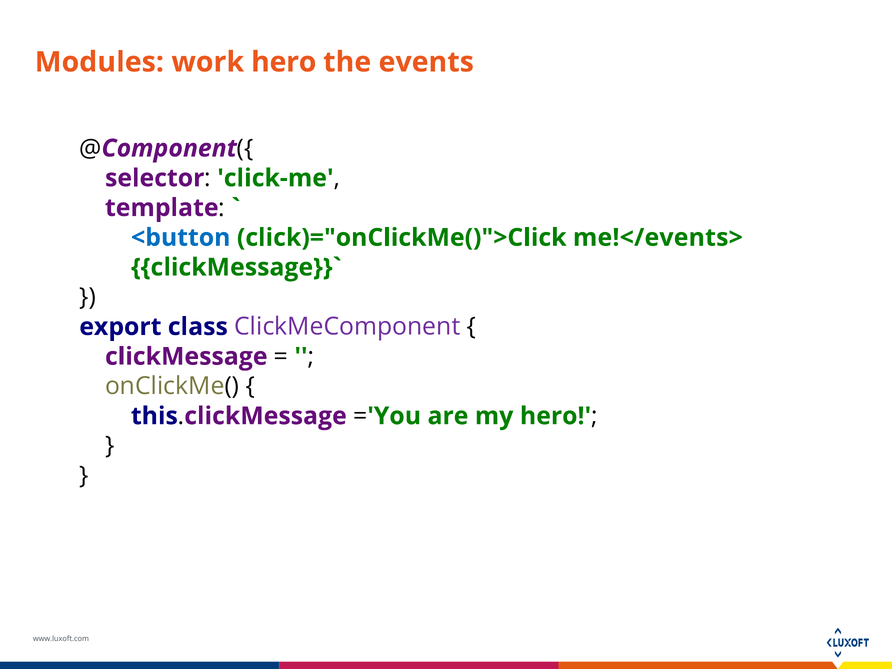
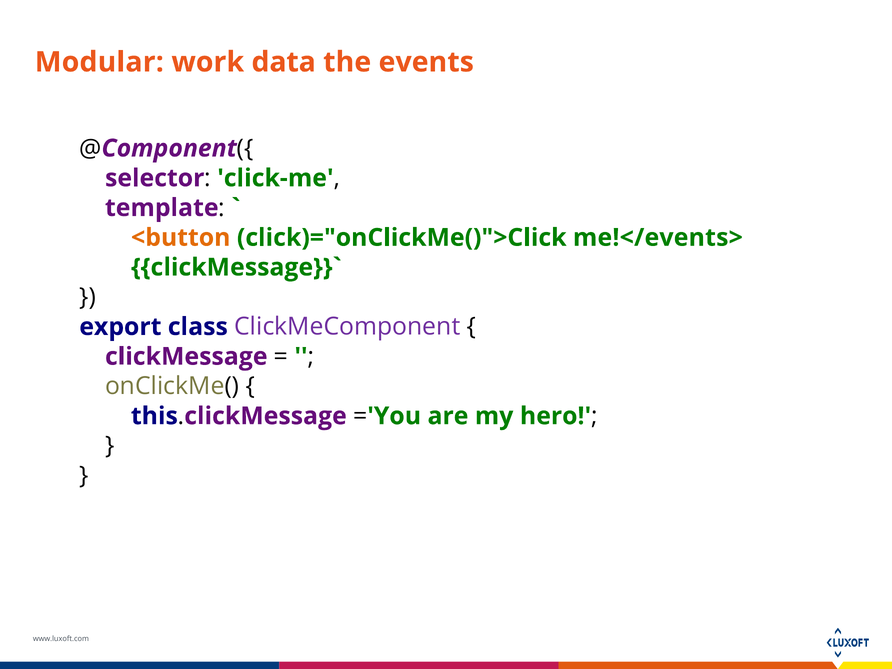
Modules: Modules -> Modular
work hero: hero -> data
<button colour: blue -> orange
